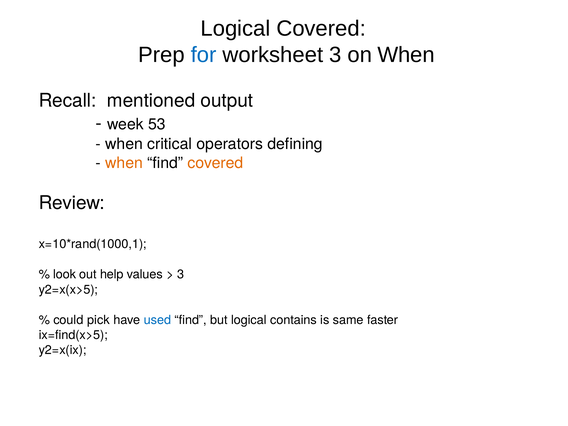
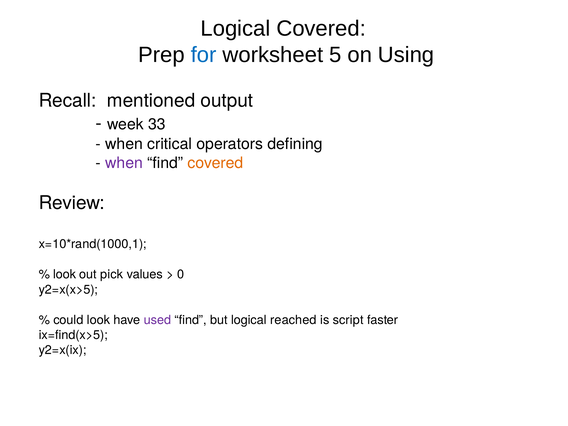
worksheet 3: 3 -> 5
on When: When -> Using
53: 53 -> 33
when at (124, 163) colour: orange -> purple
help: help -> pick
3 at (181, 274): 3 -> 0
could pick: pick -> look
used colour: blue -> purple
contains: contains -> reached
same: same -> script
